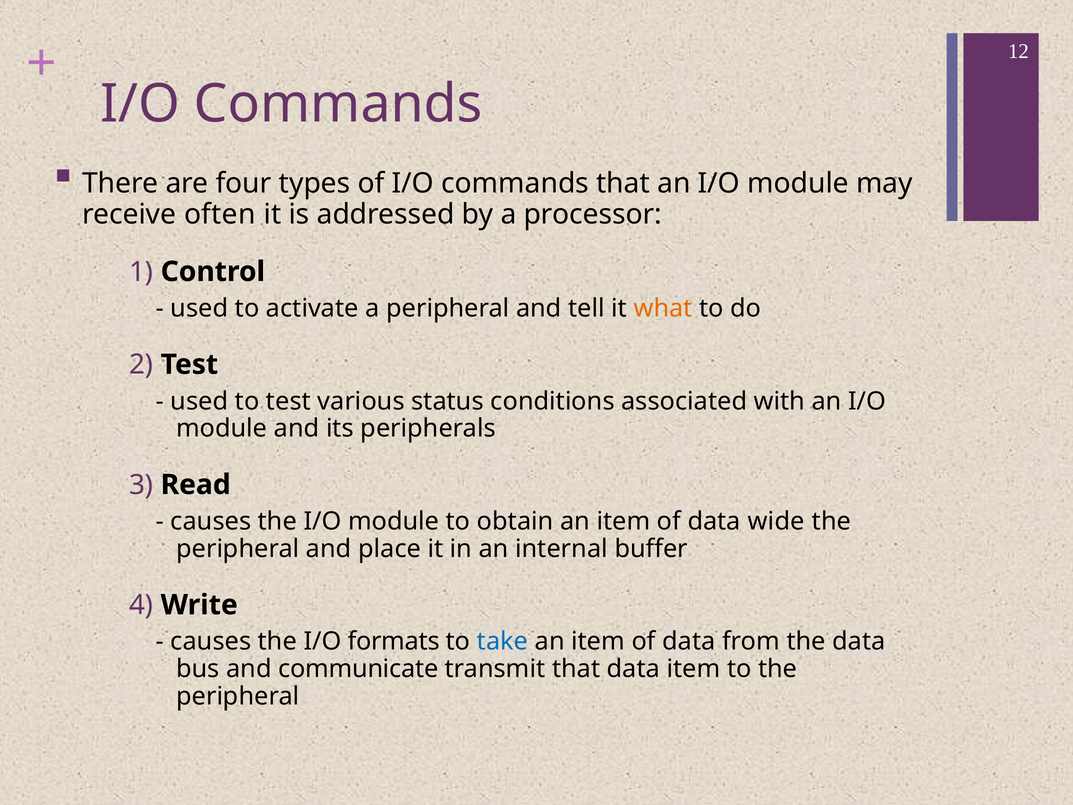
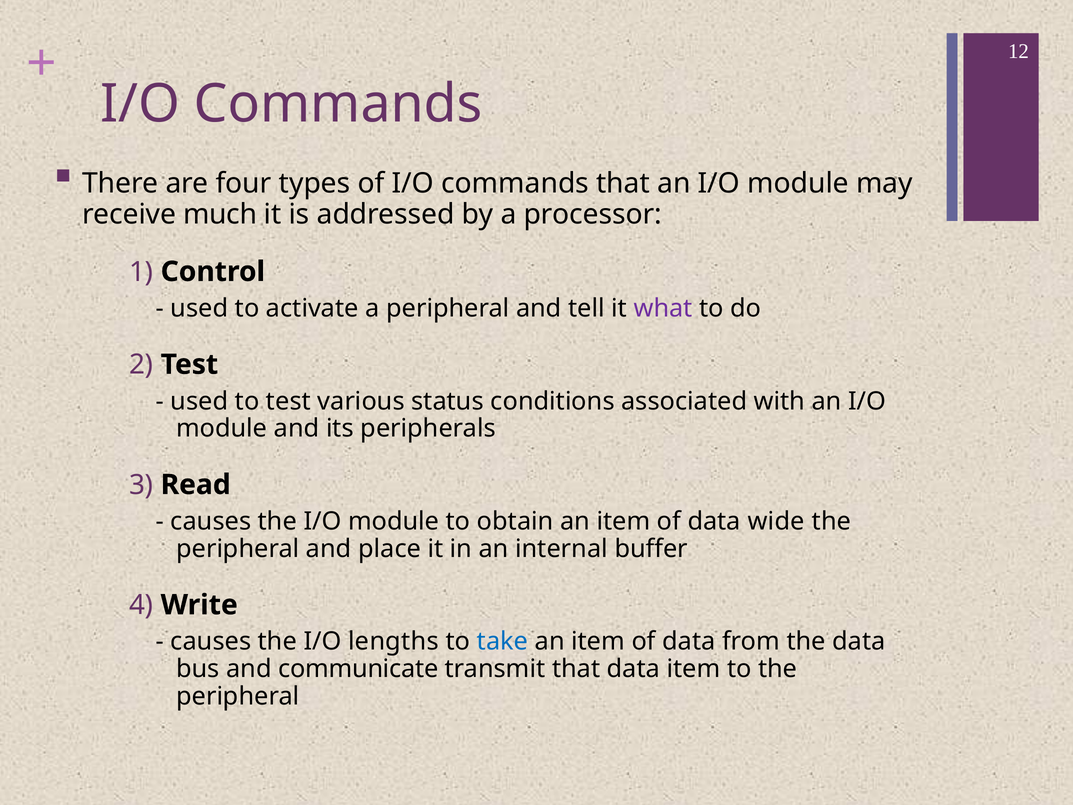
often: often -> much
what colour: orange -> purple
formats: formats -> lengths
